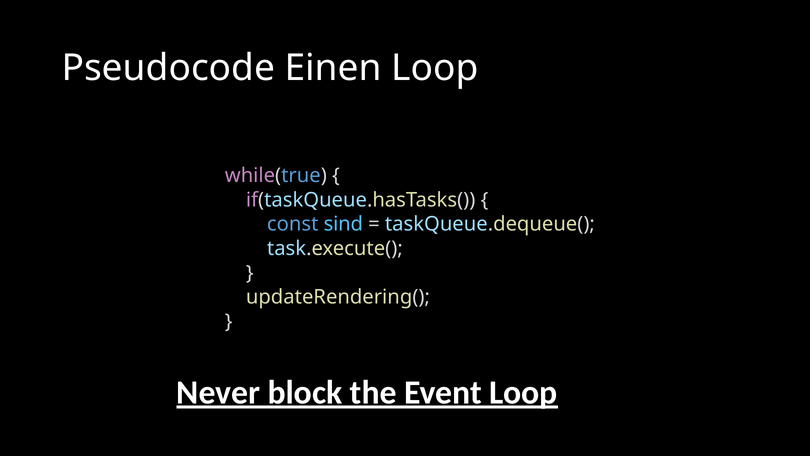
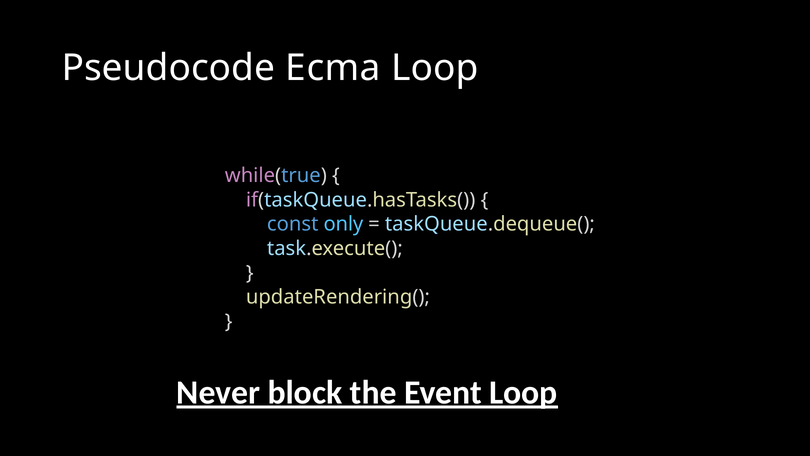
Einen: Einen -> Ecma
sind: sind -> only
